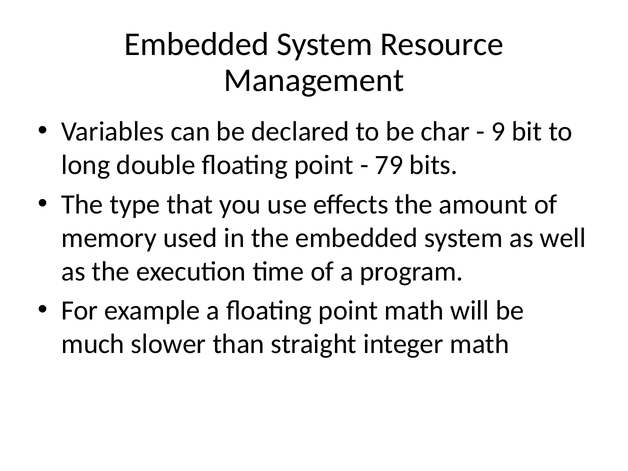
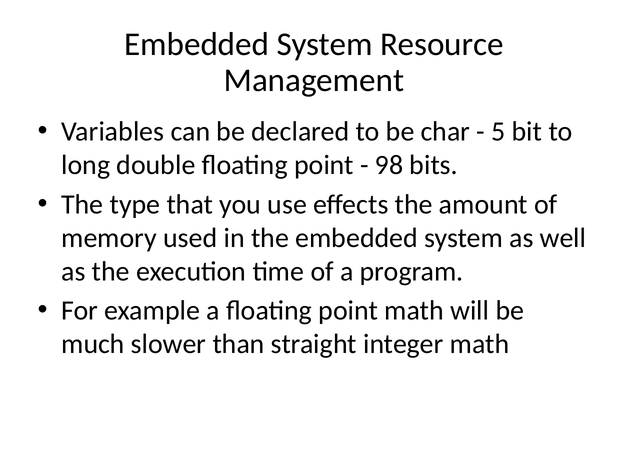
9: 9 -> 5
79: 79 -> 98
